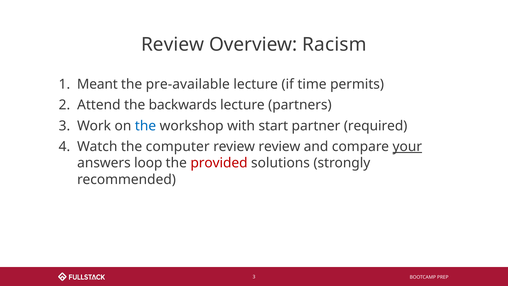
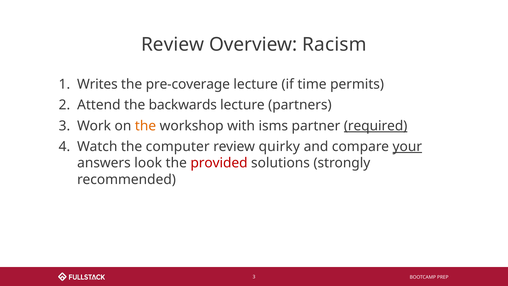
Meant: Meant -> Writes
pre-available: pre-available -> pre-coverage
the at (145, 126) colour: blue -> orange
start: start -> isms
required underline: none -> present
review review: review -> quirky
loop: loop -> look
